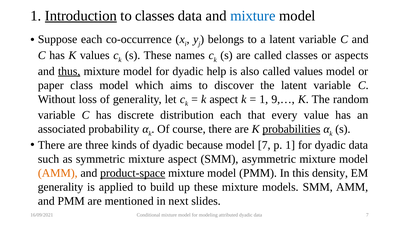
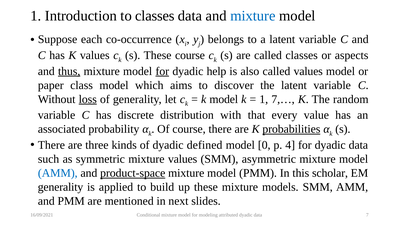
Introduction underline: present -> none
These names: names -> course
for at (162, 71) underline: none -> present
loss underline: none -> present
k aspect: aspect -> model
9,…: 9,… -> 7,…
distribution each: each -> with
because: because -> defined
model 7: 7 -> 0
p 1: 1 -> 4
mixture aspect: aspect -> values
AMM at (58, 173) colour: orange -> blue
density: density -> scholar
